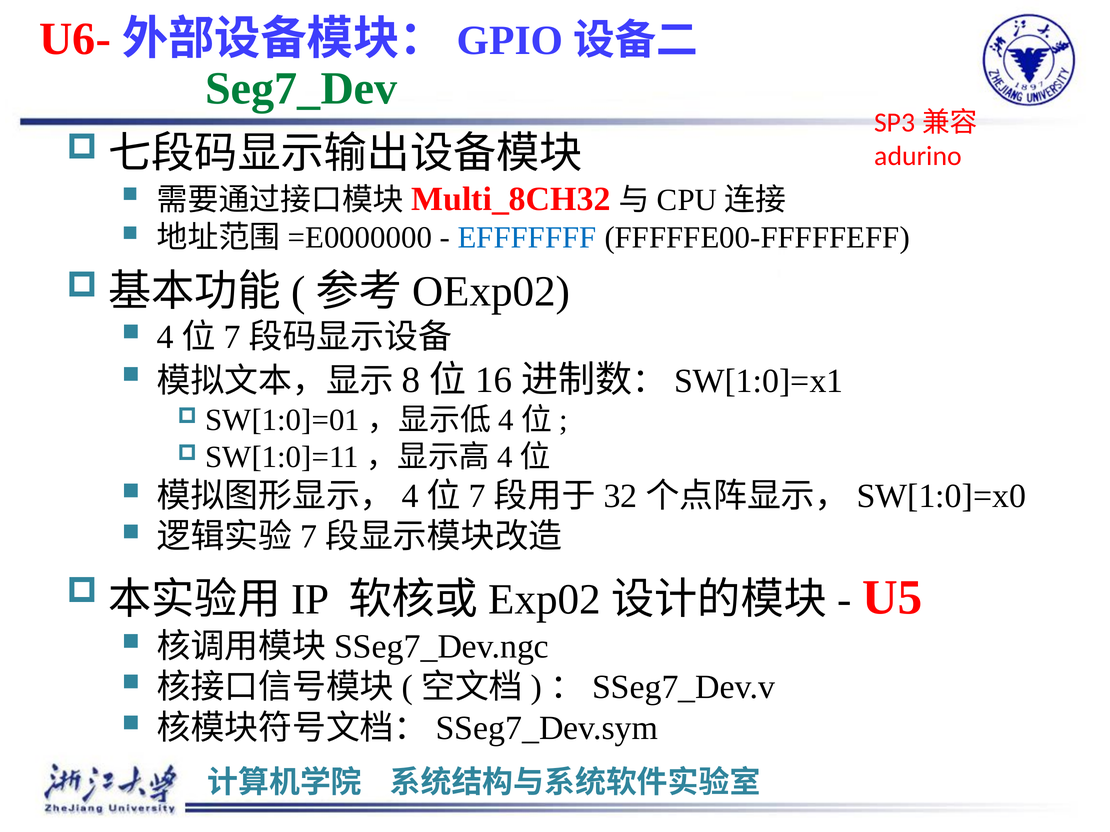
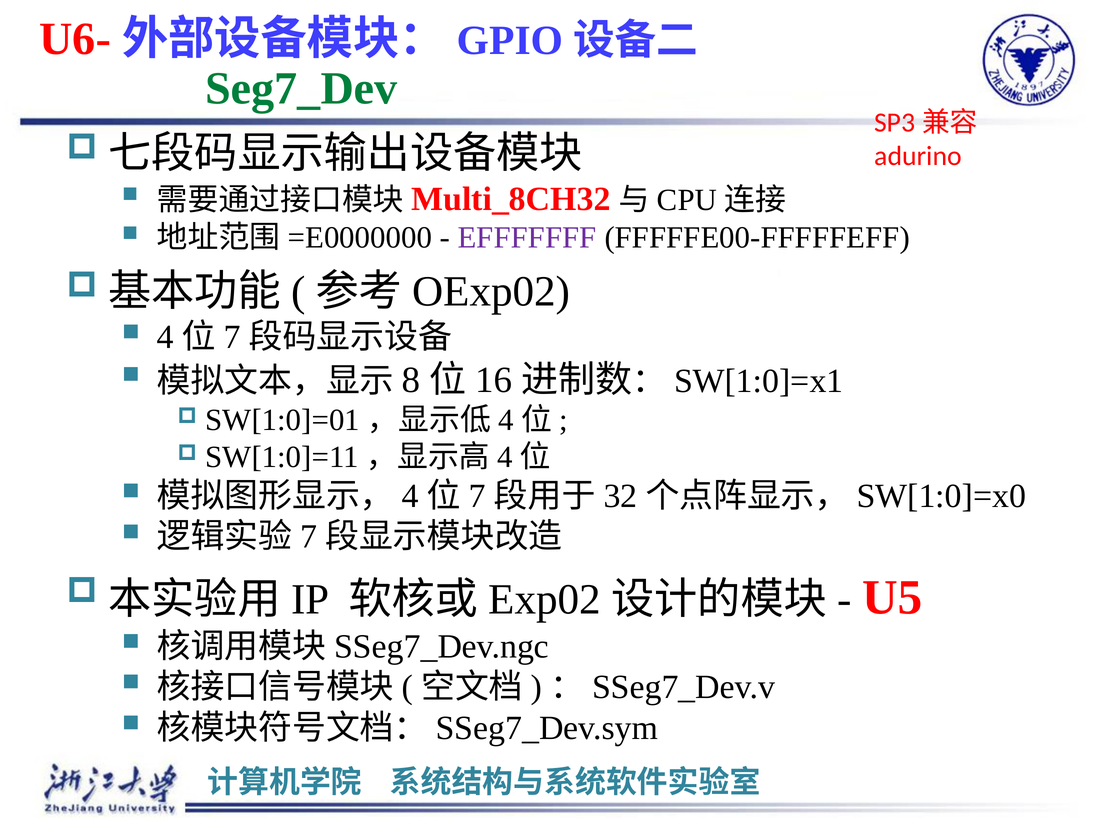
EFFFFFFF colour: blue -> purple
